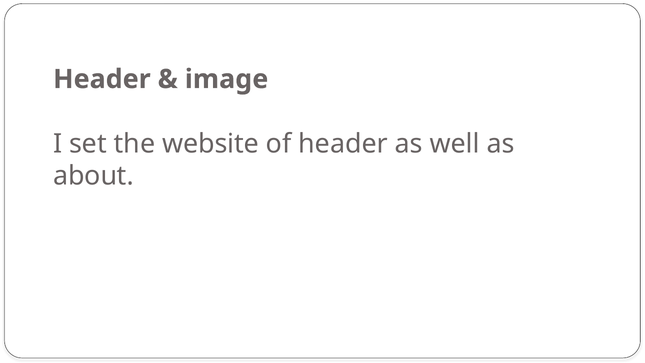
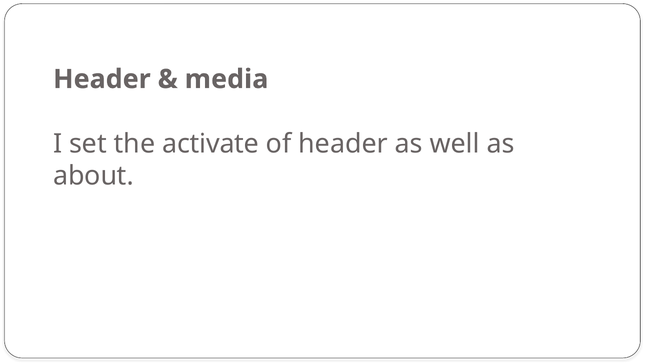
image: image -> media
website: website -> activate
